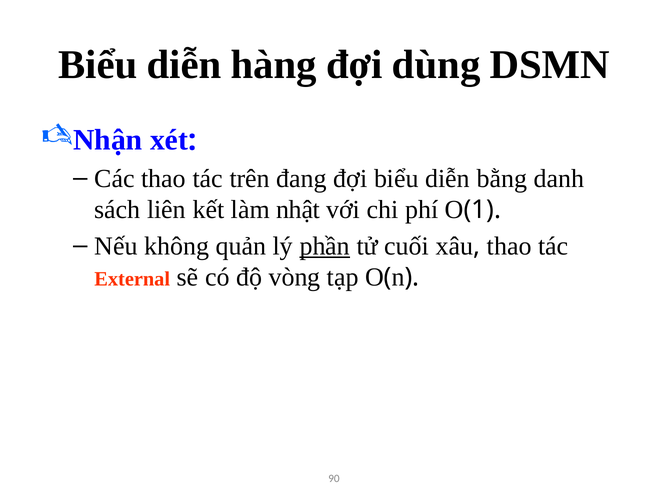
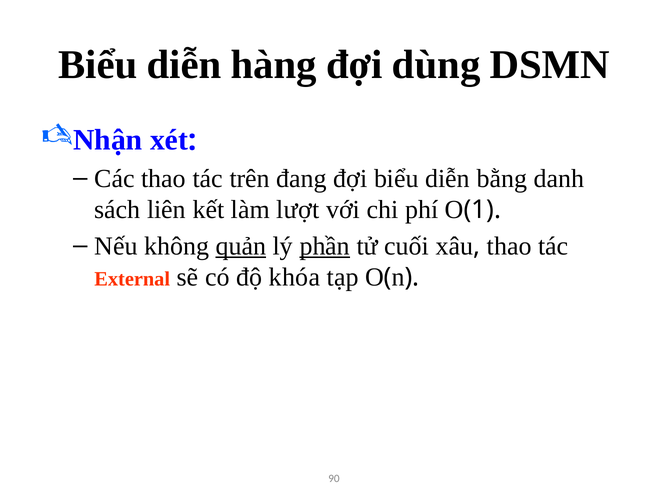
nhật: nhật -> lượt
quản underline: none -> present
vòng: vòng -> khóa
